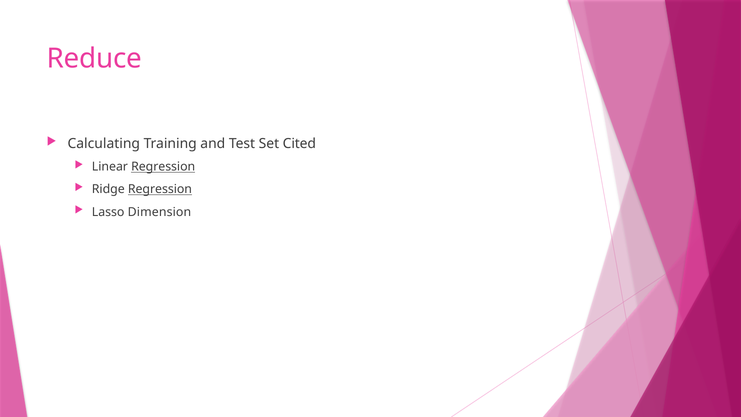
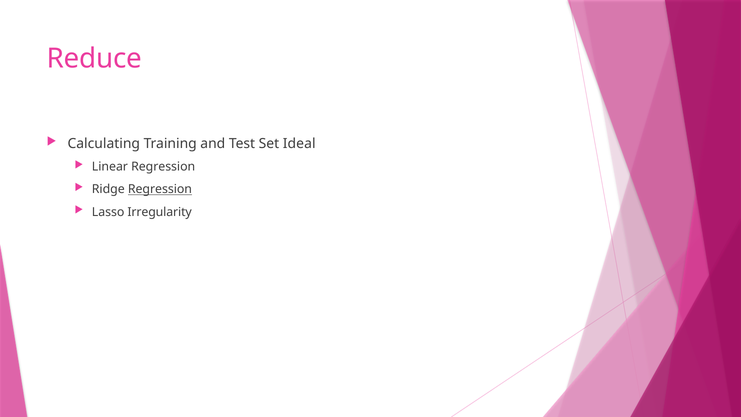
Cited: Cited -> Ideal
Regression at (163, 167) underline: present -> none
Dimension: Dimension -> Irregularity
